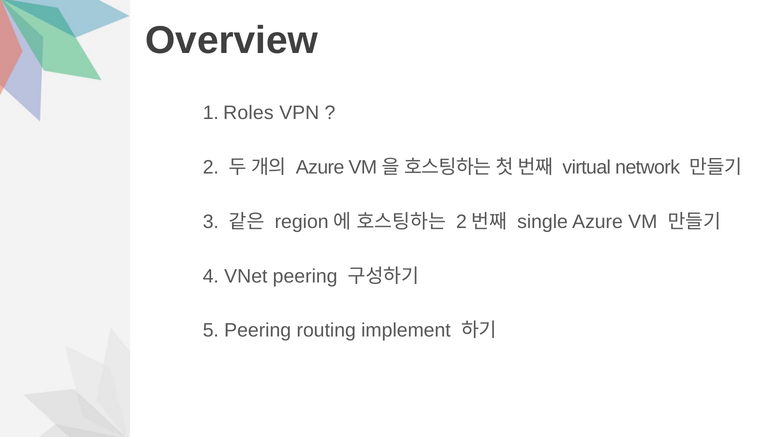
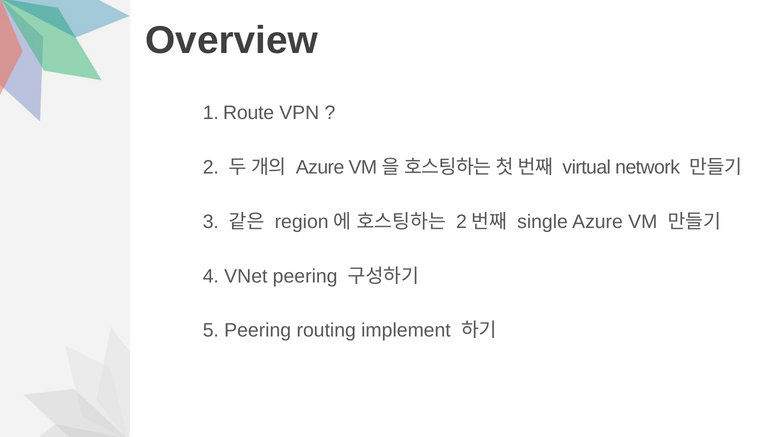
Roles: Roles -> Route
